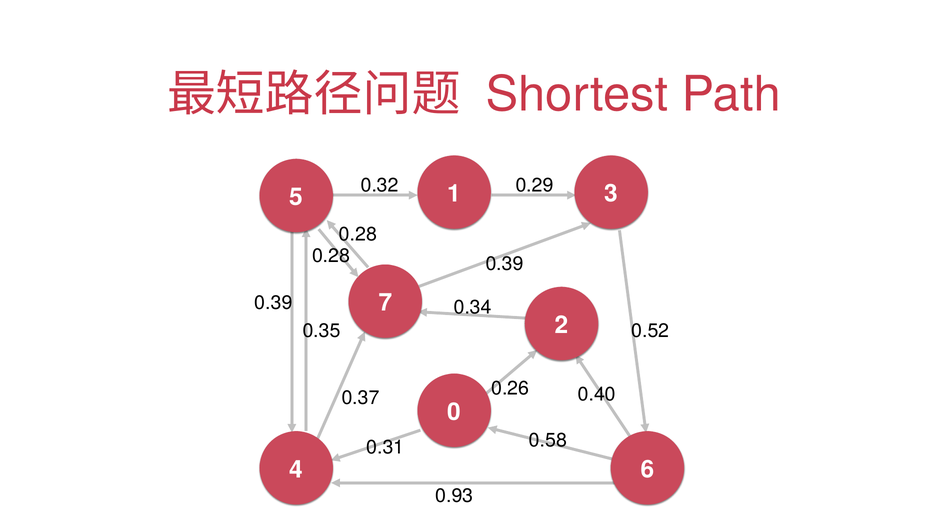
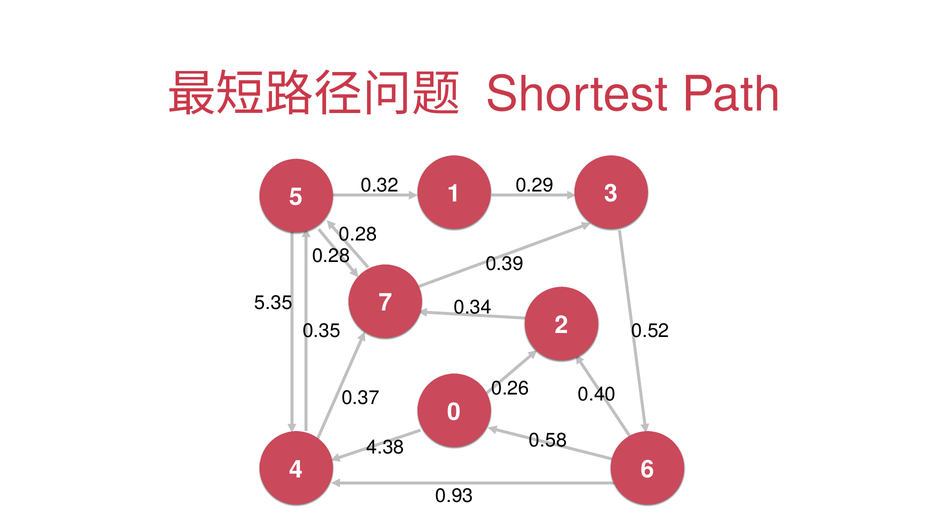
0.39 at (273, 303): 0.39 -> 5.35
0.31: 0.31 -> 4.38
